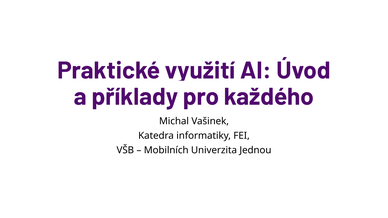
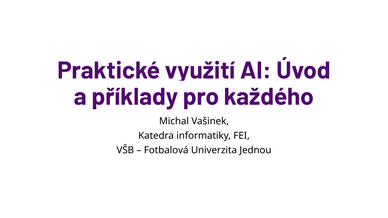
Mobilních: Mobilních -> Fotbalová
